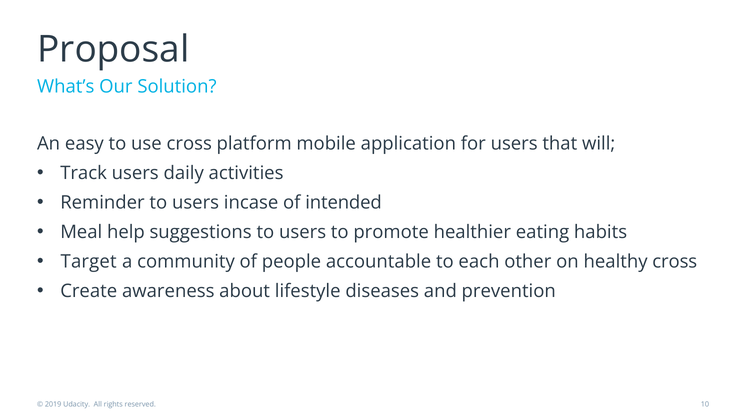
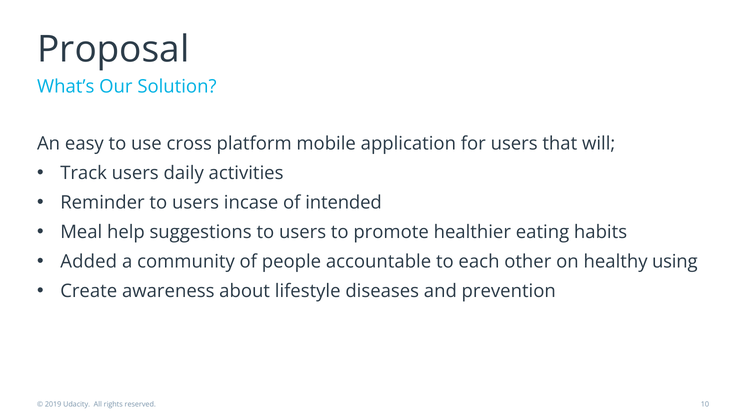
Target: Target -> Added
healthy cross: cross -> using
